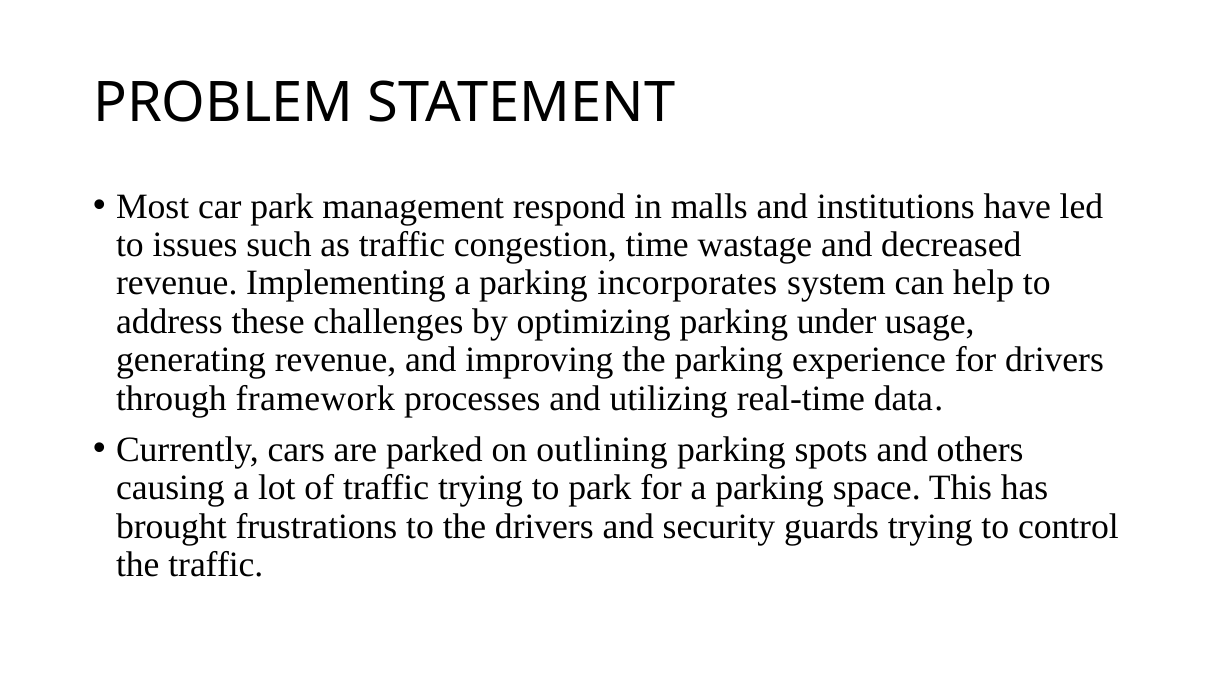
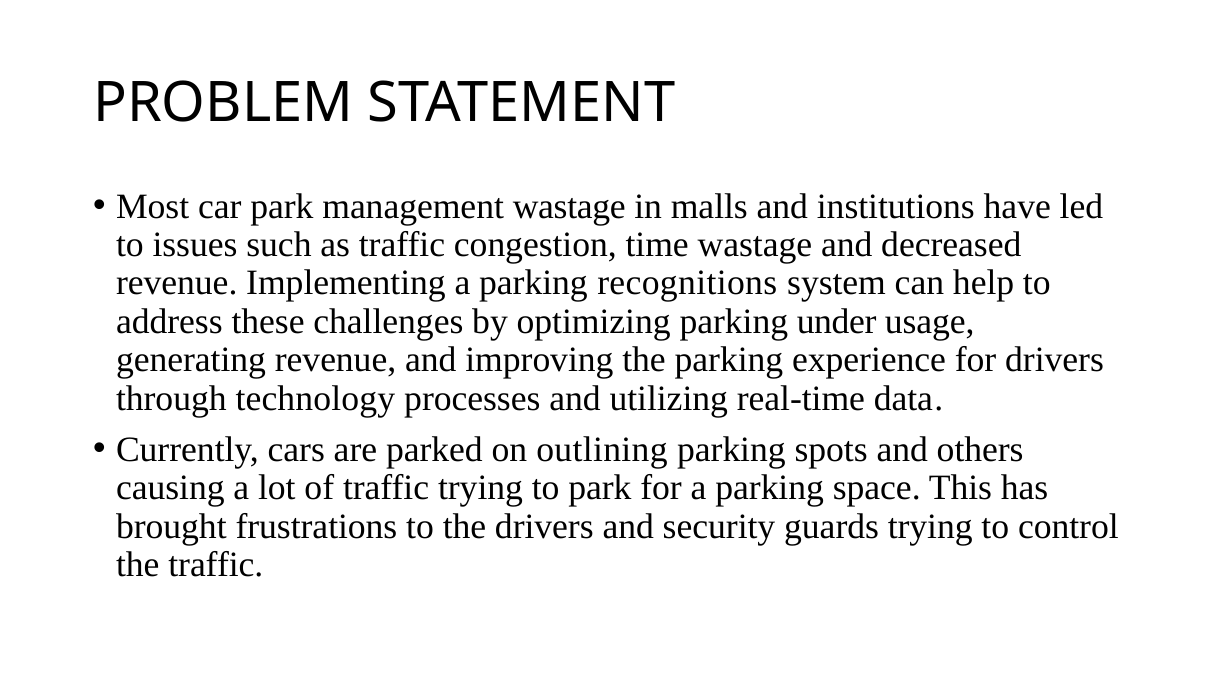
management respond: respond -> wastage
incorporates: incorporates -> recognitions
framework: framework -> technology
